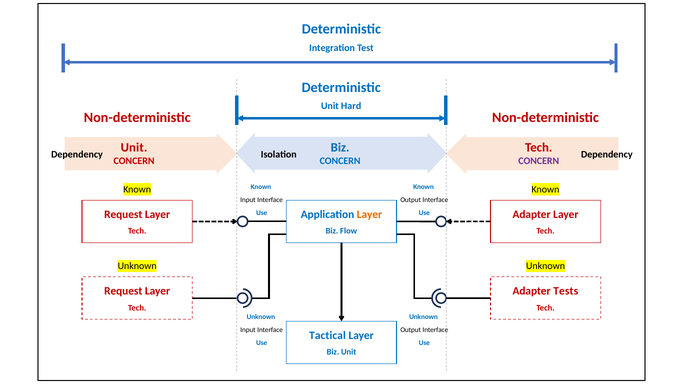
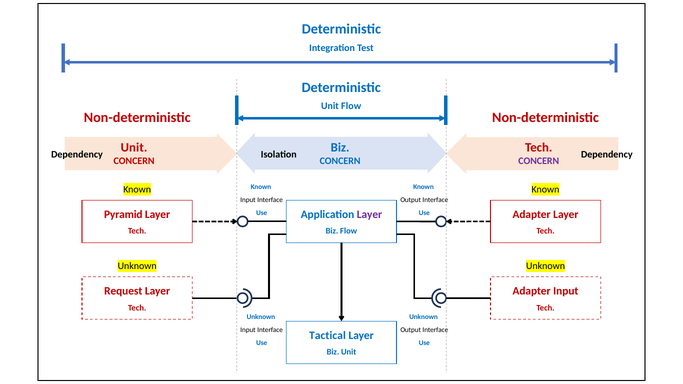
Unit Hard: Hard -> Flow
Request at (123, 215): Request -> Pyramid
Layer at (369, 215) colour: orange -> purple
Adapter Tests: Tests -> Input
